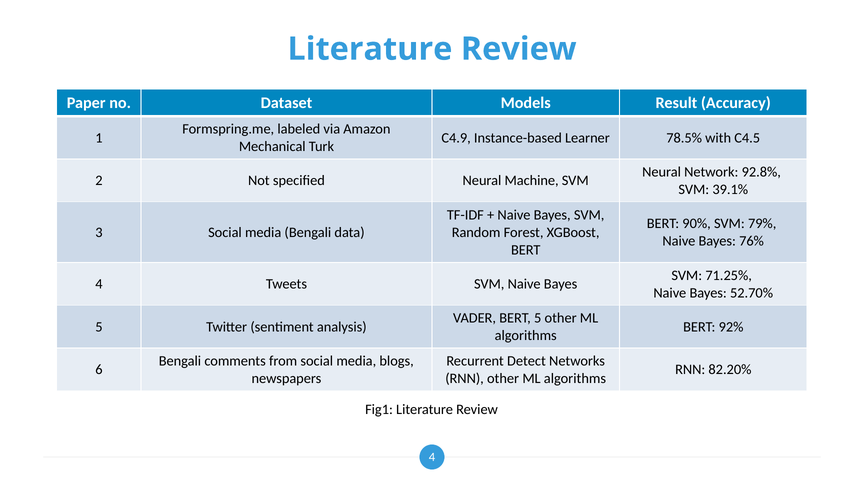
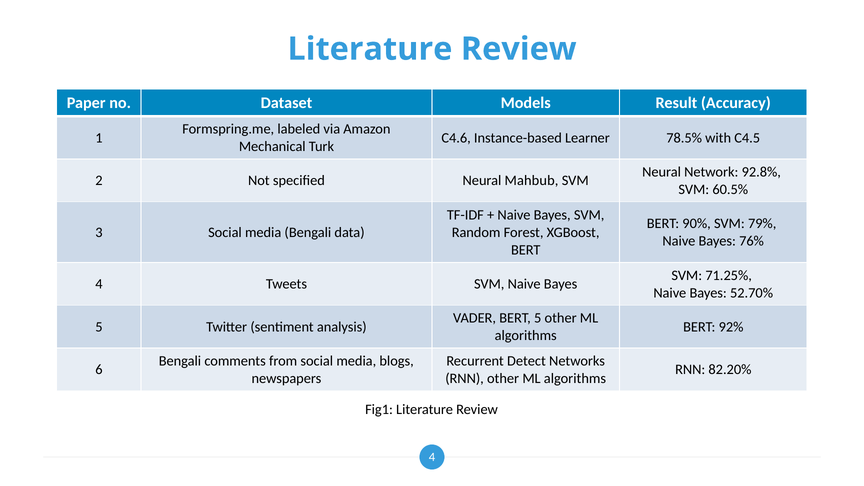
C4.9: C4.9 -> C4.6
Machine: Machine -> Mahbub
39.1%: 39.1% -> 60.5%
